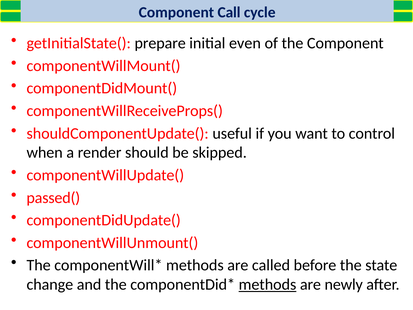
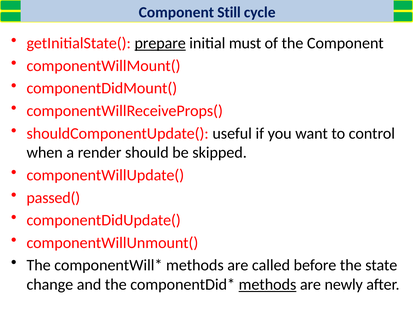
Call: Call -> Still
prepare underline: none -> present
even: even -> must
